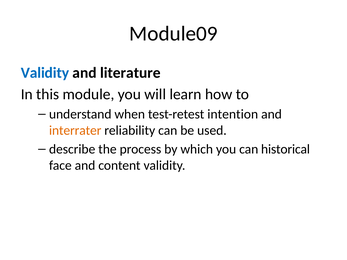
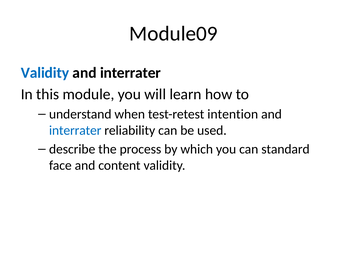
literature at (130, 73): literature -> interrater
interrater at (75, 131) colour: orange -> blue
historical: historical -> standard
